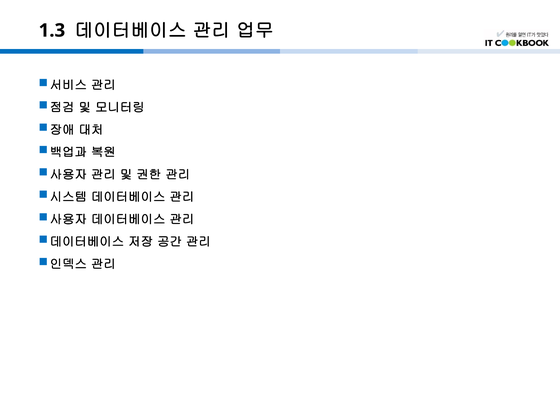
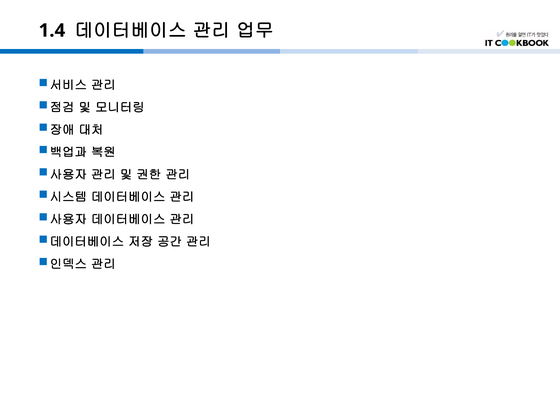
1.3: 1.3 -> 1.4
